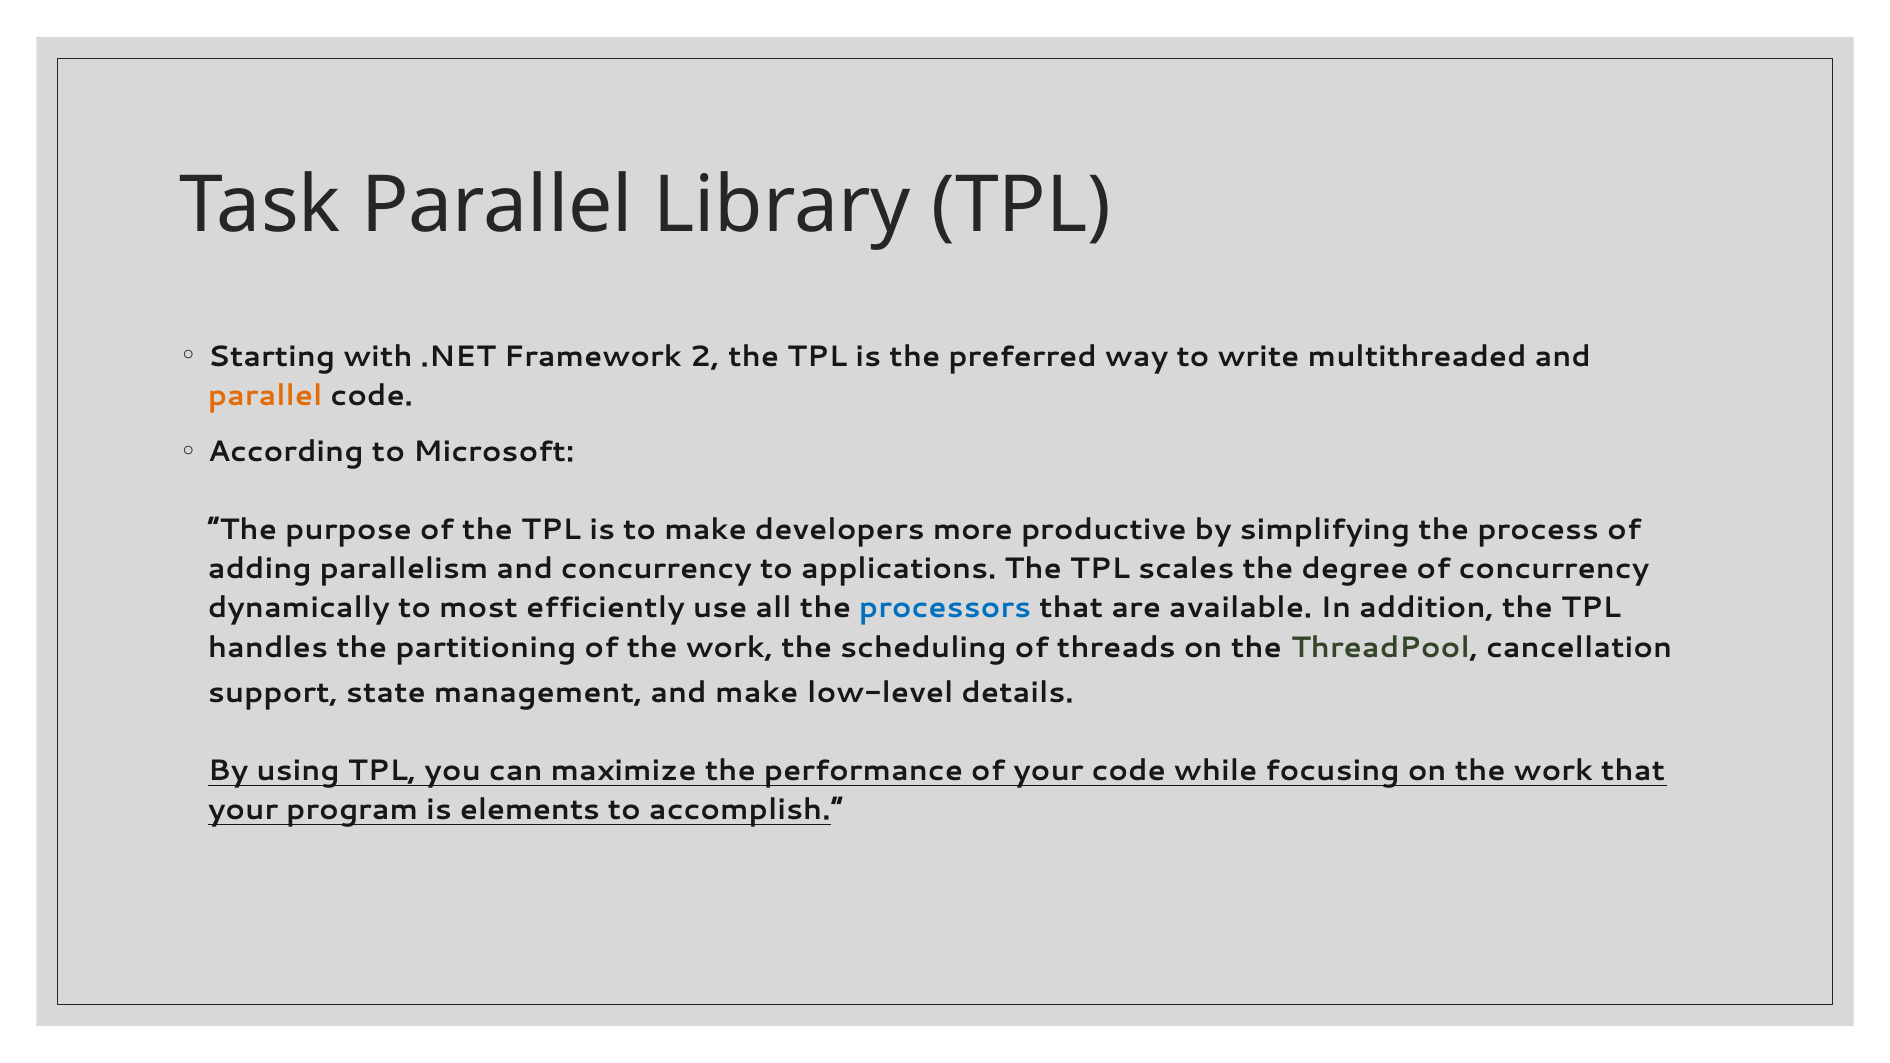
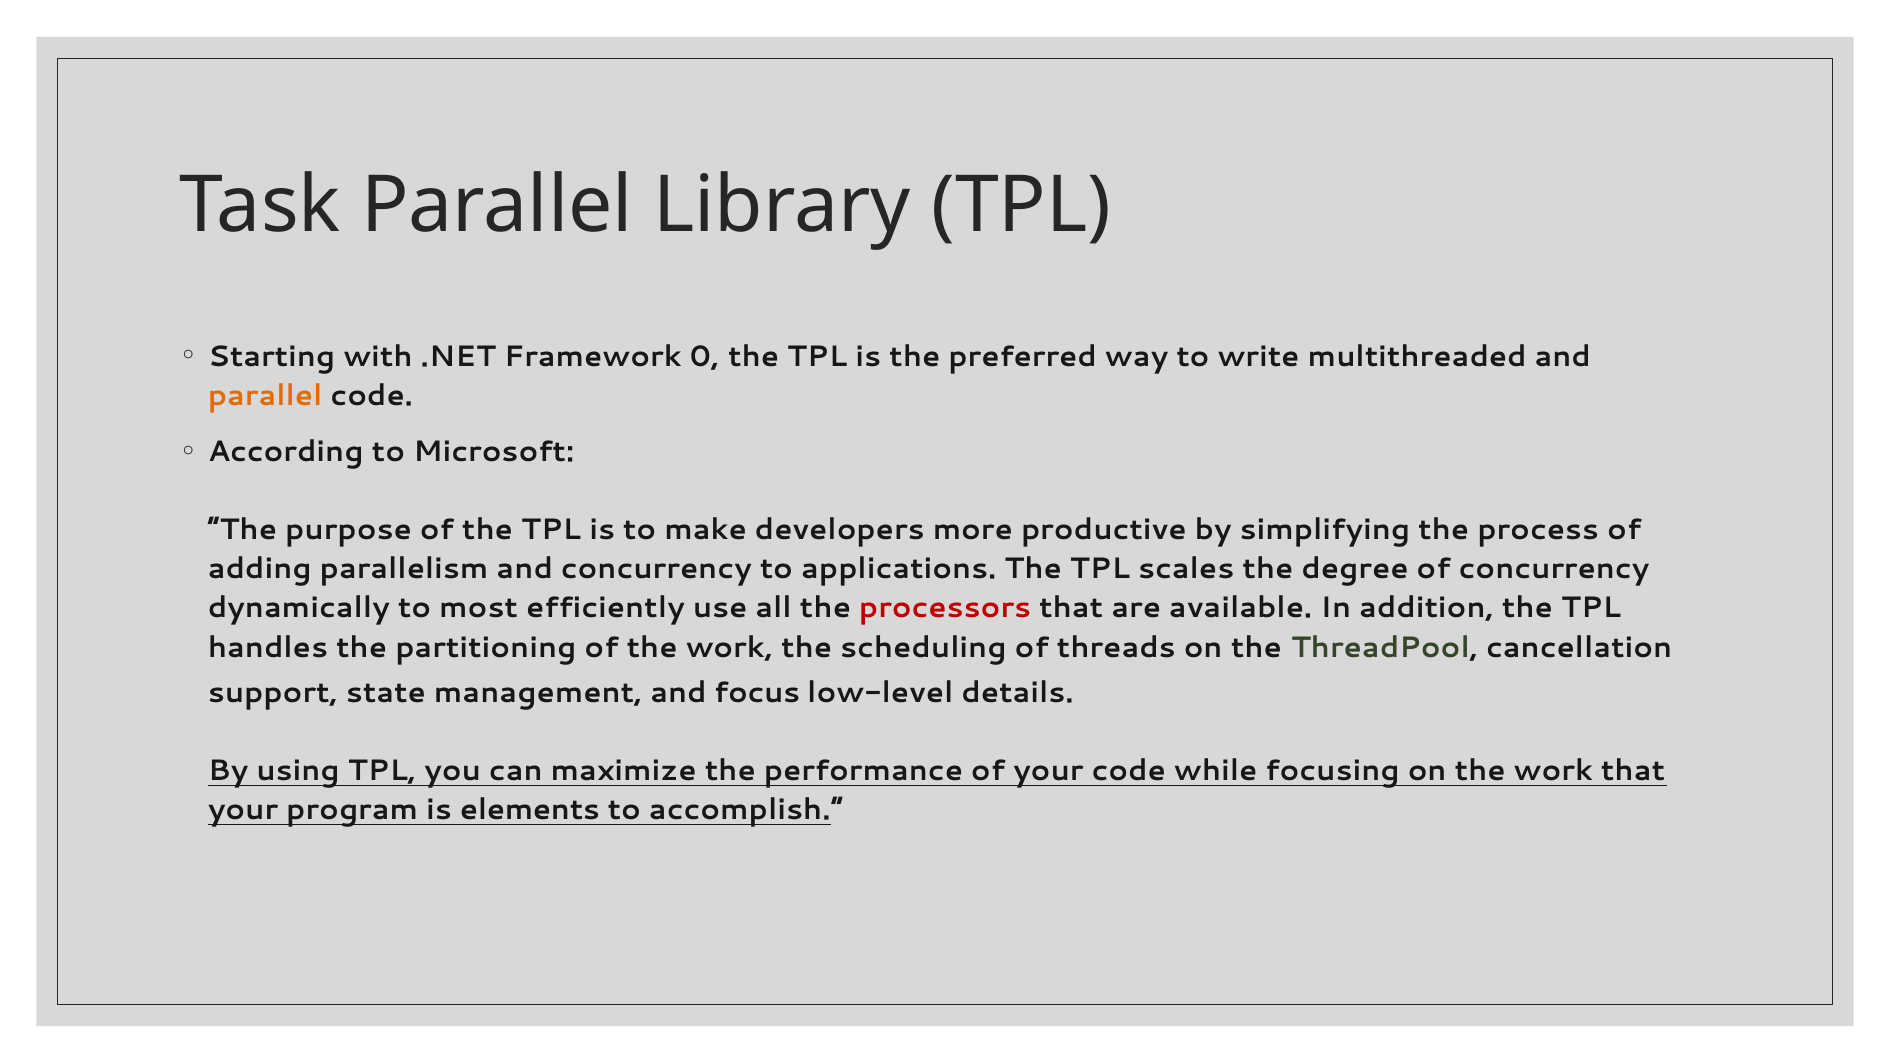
2: 2 -> 0
processors colour: blue -> red
and make: make -> focus
